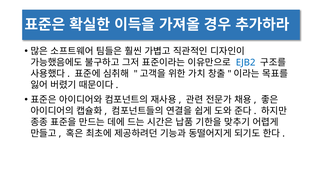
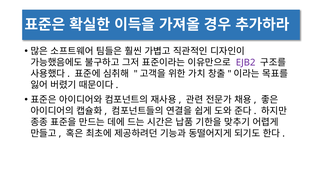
EJB2 colour: blue -> purple
